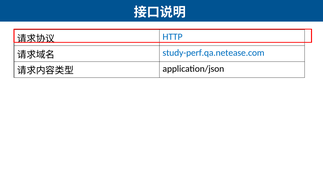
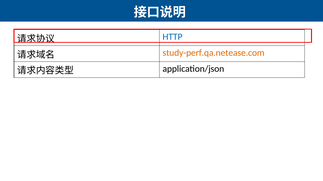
study-perf.qa.netease.com colour: blue -> orange
